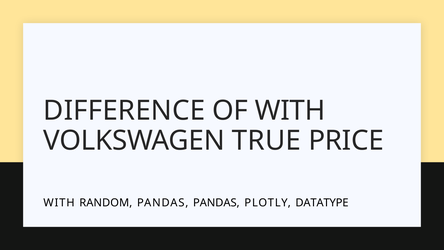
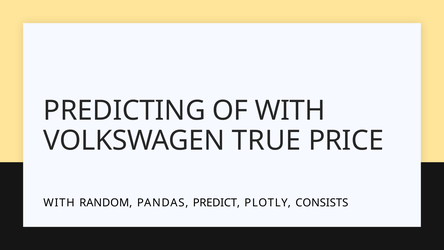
DIFFERENCE: DIFFERENCE -> PREDICTING
PANDAS PANDAS: PANDAS -> PREDICT
DATATYPE: DATATYPE -> CONSISTS
